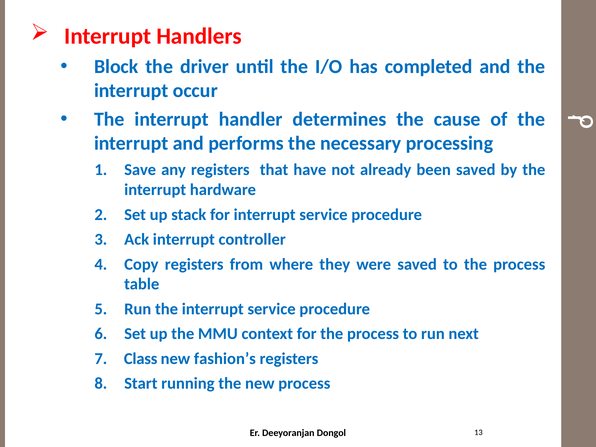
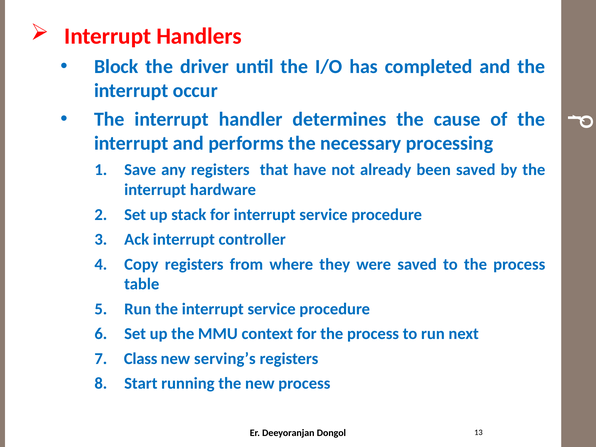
fashion’s: fashion’s -> serving’s
